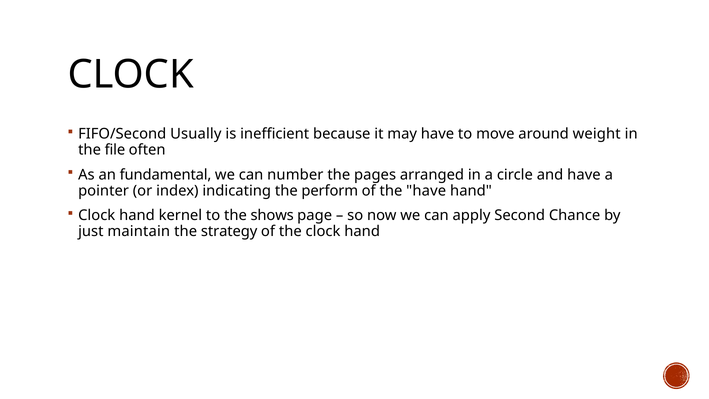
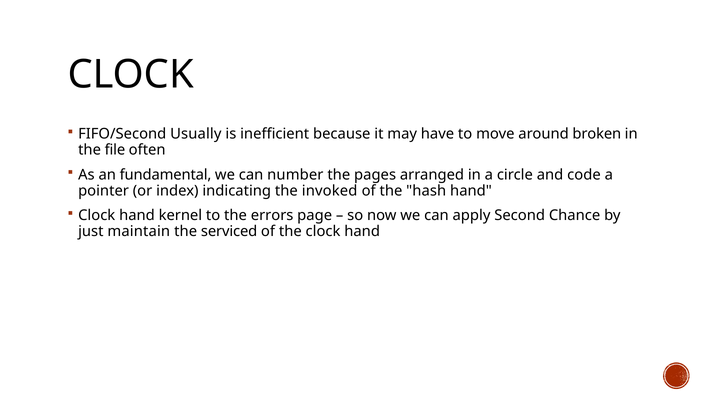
weight: weight -> broken
and have: have -> code
perform: perform -> invoked
the have: have -> hash
shows: shows -> errors
strategy: strategy -> serviced
